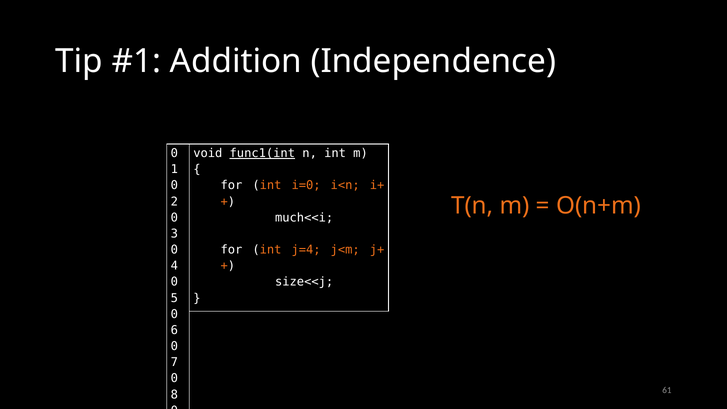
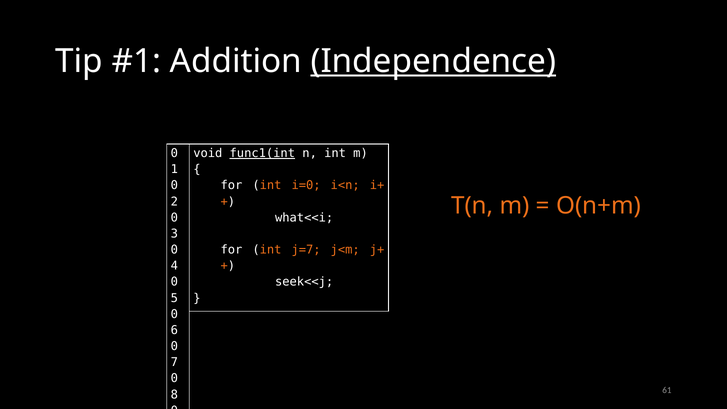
Independence underline: none -> present
much<<i: much<<i -> what<<i
j=4: j=4 -> j=7
size<<j: size<<j -> seek<<j
